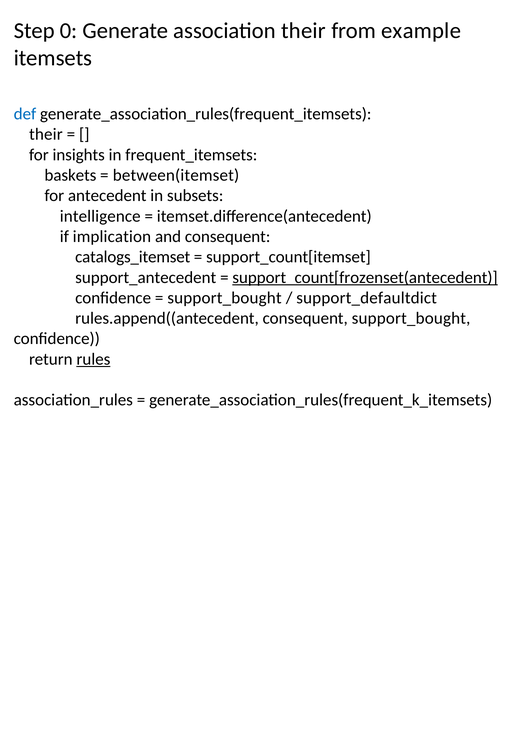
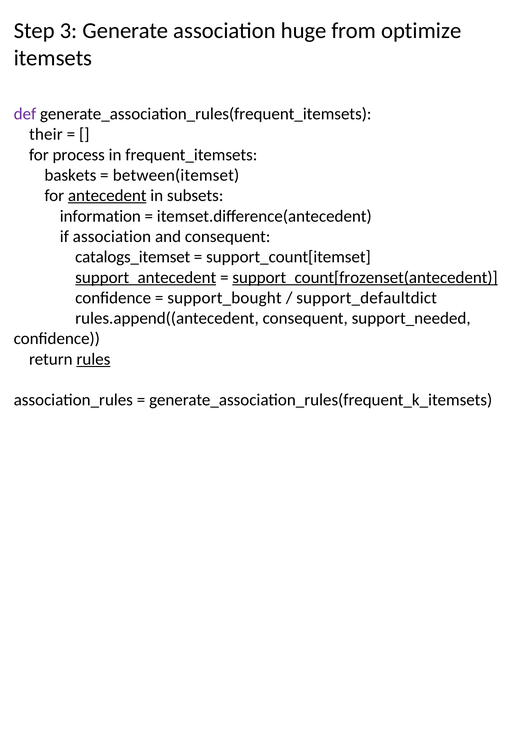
0: 0 -> 3
association their: their -> huge
example: example -> optimize
def colour: blue -> purple
insights: insights -> process
antecedent underline: none -> present
intelligence: intelligence -> information
if implication: implication -> association
support_antecedent underline: none -> present
consequent support_bought: support_bought -> support_needed
